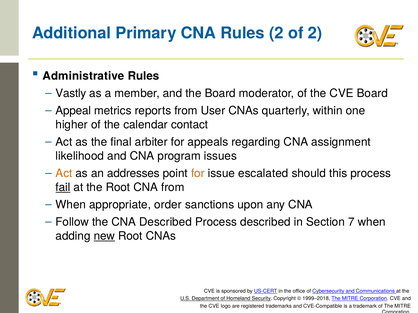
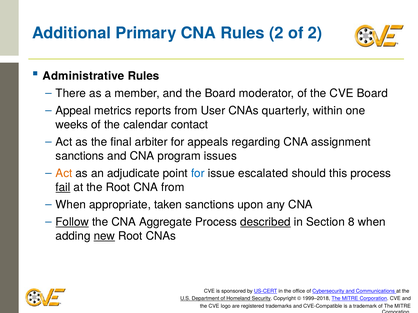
Vastly: Vastly -> There
higher: higher -> weeks
likelihood at (80, 156): likelihood -> sanctions
addresses: addresses -> adjudicate
for at (198, 174) colour: orange -> blue
order: order -> taken
Follow underline: none -> present
CNA Described: Described -> Aggregate
described at (265, 222) underline: none -> present
7: 7 -> 8
